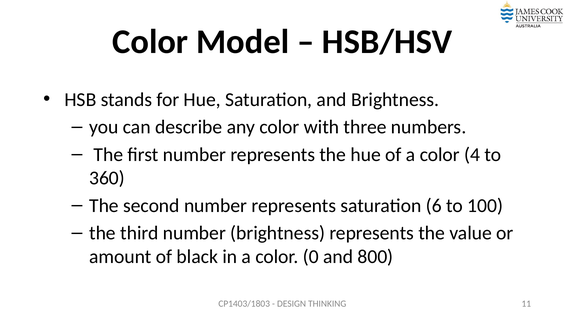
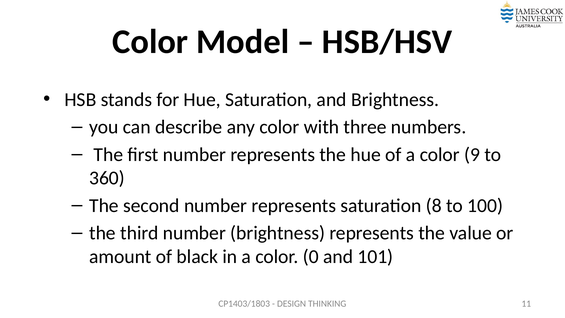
4: 4 -> 9
6: 6 -> 8
800: 800 -> 101
